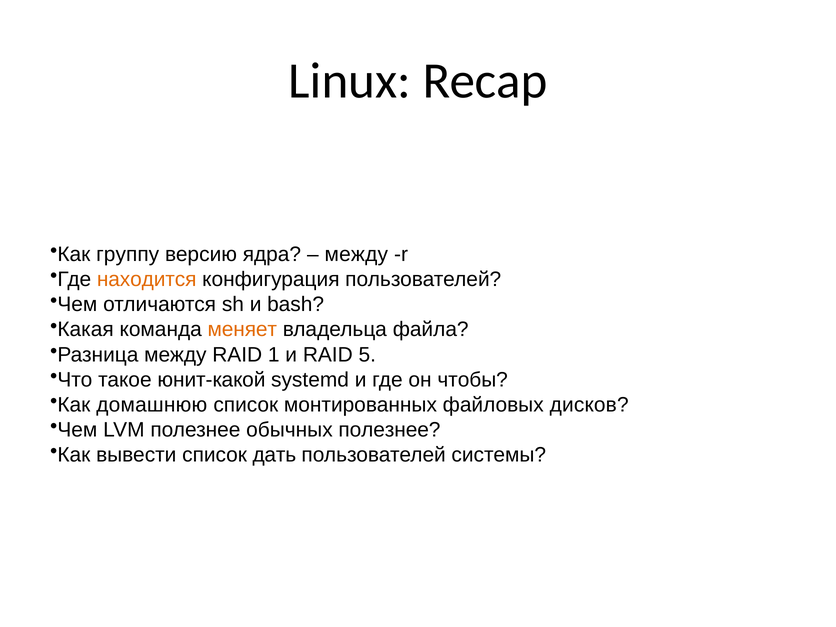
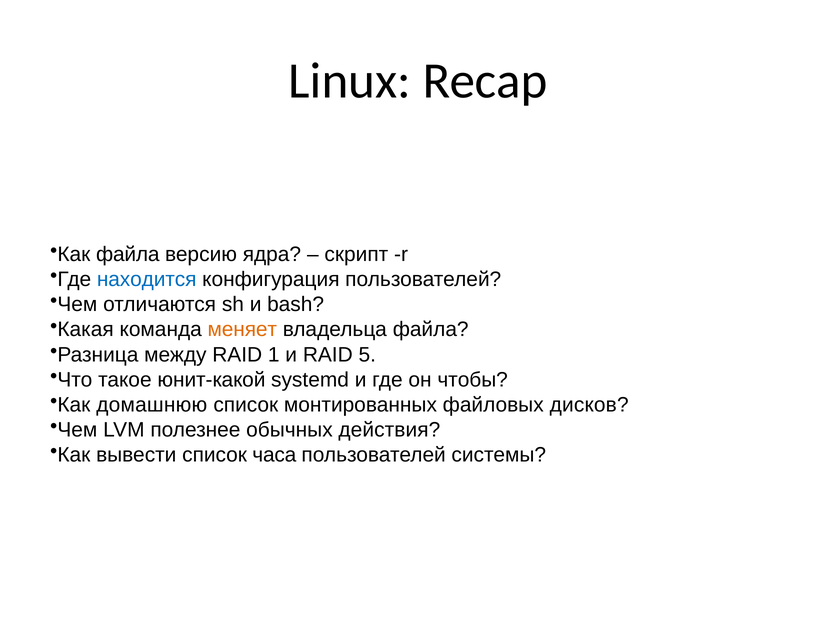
Как группу: группу -> файла
между at (356, 254): между -> скрипт
находится colour: orange -> blue
обычных полезнее: полезнее -> действия
дать: дать -> часа
